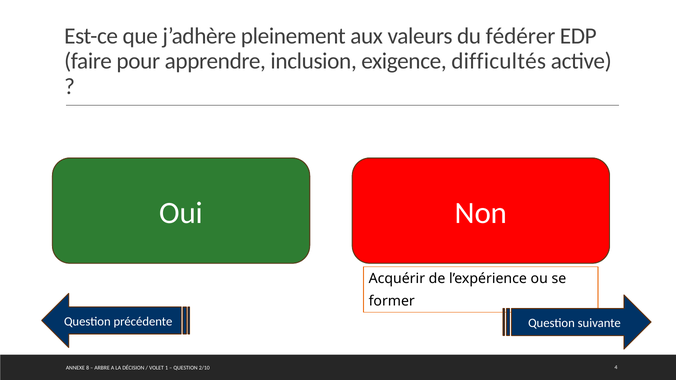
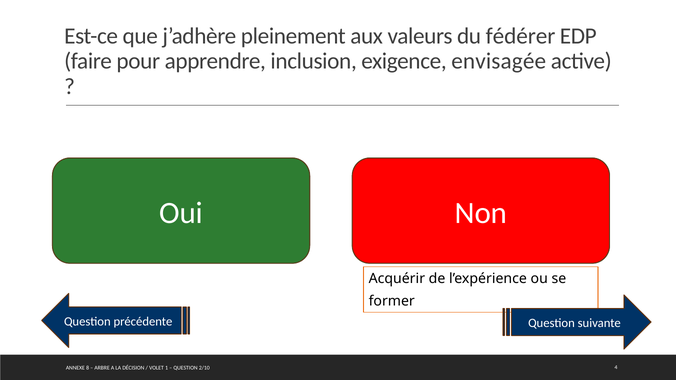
difficultés: difficultés -> envisagée
